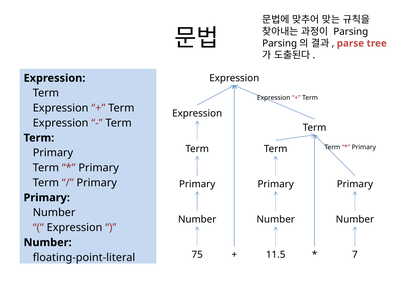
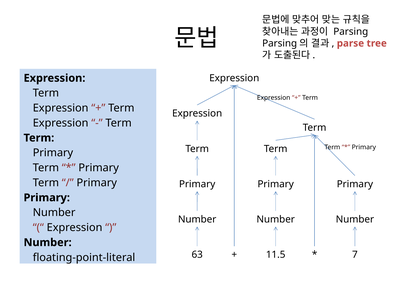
75: 75 -> 63
